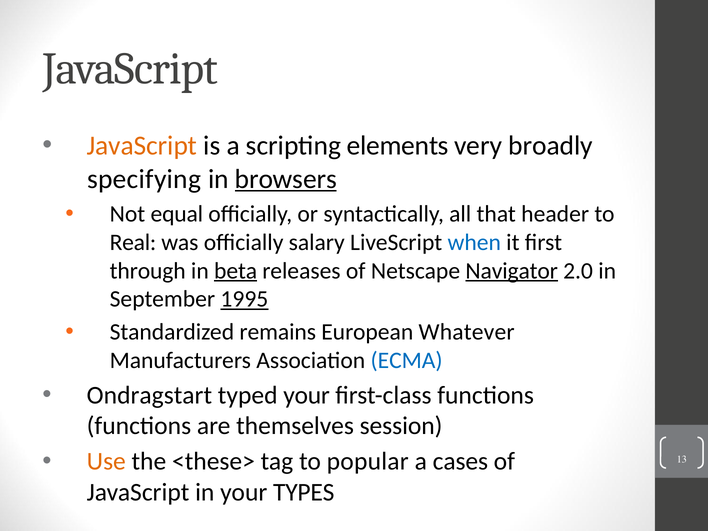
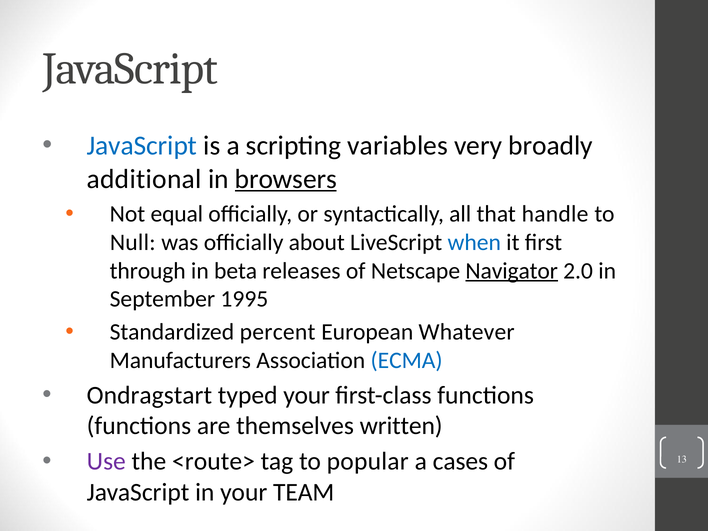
JavaScript at (142, 146) colour: orange -> blue
elements: elements -> variables
specifying: specifying -> additional
header: header -> handle
Real: Real -> Null
salary: salary -> about
beta underline: present -> none
1995 underline: present -> none
remains: remains -> percent
session: session -> written
Use colour: orange -> purple
<these>: <these> -> <route>
TYPES: TYPES -> TEAM
